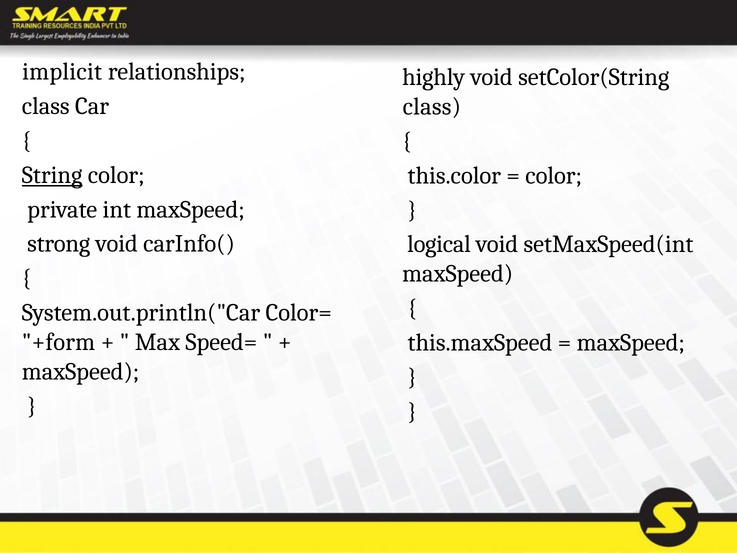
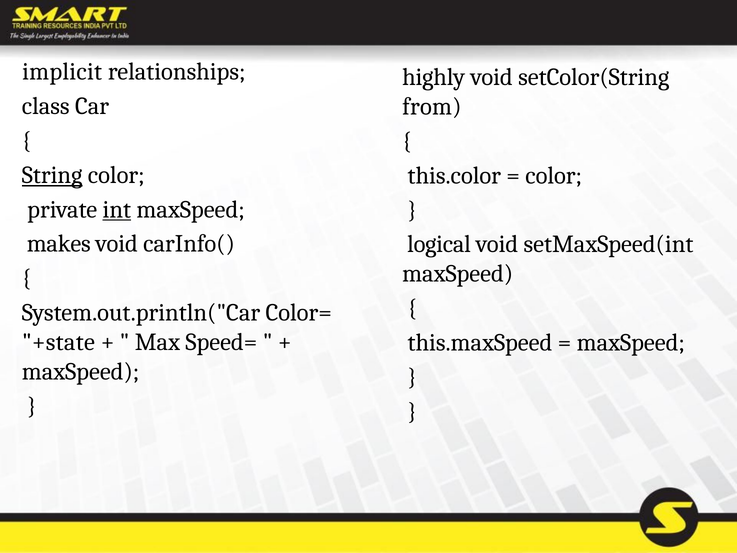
class at (432, 107): class -> from
int underline: none -> present
strong: strong -> makes
+form: +form -> +state
